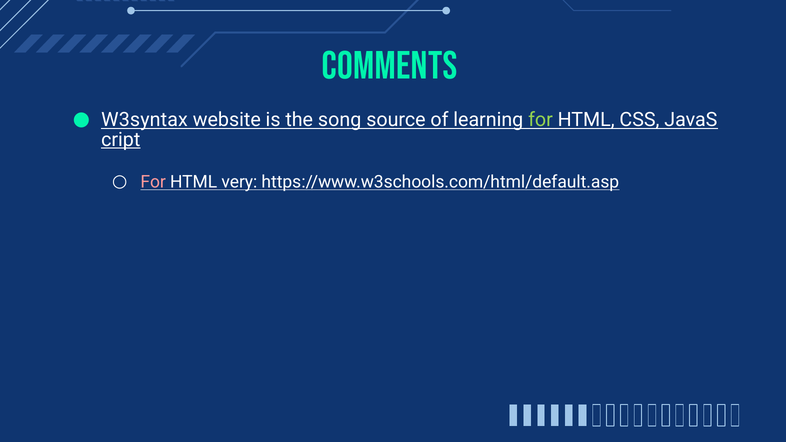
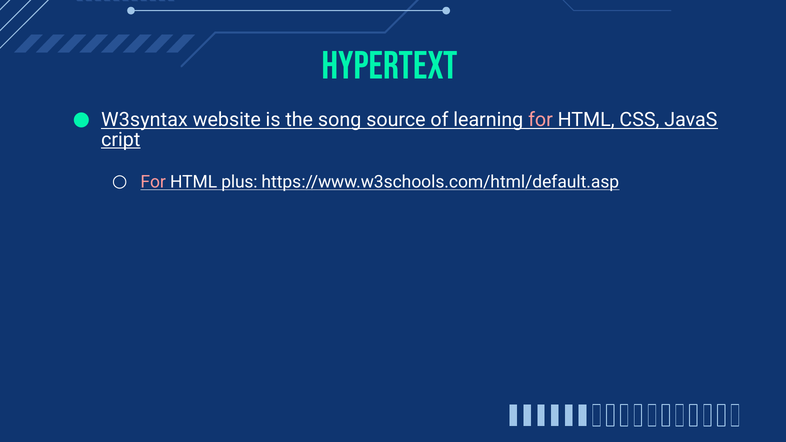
Comments: Comments -> Hypertext
for at (540, 120) colour: light green -> pink
very: very -> plus
